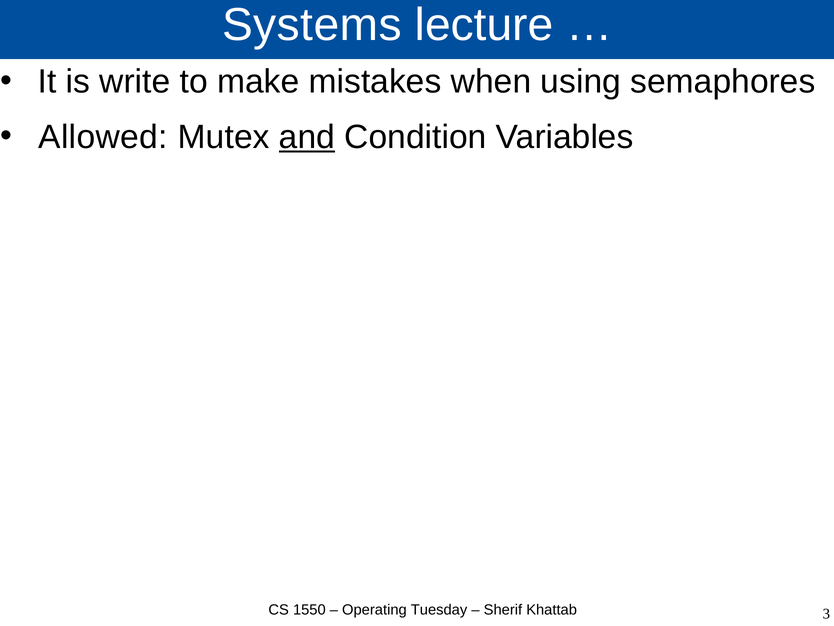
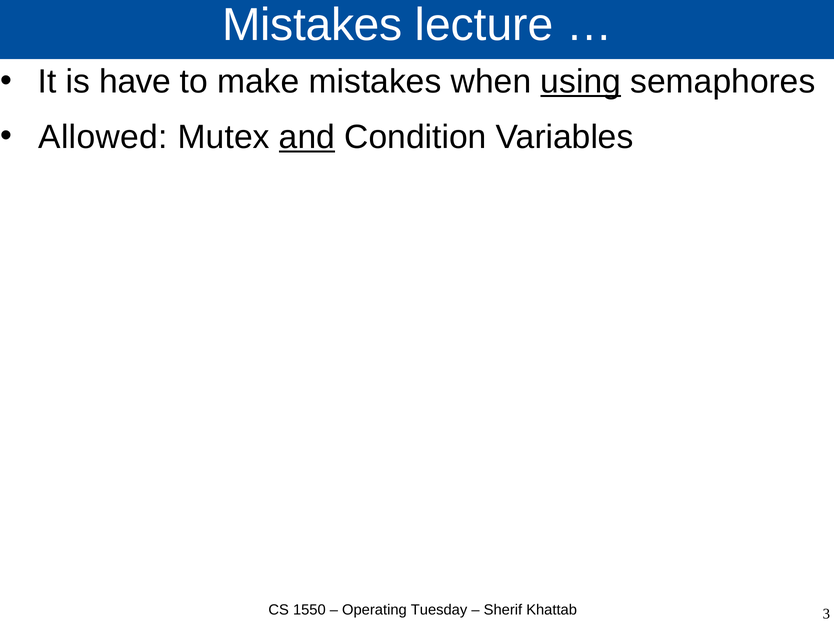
Systems at (312, 25): Systems -> Mistakes
write: write -> have
using underline: none -> present
